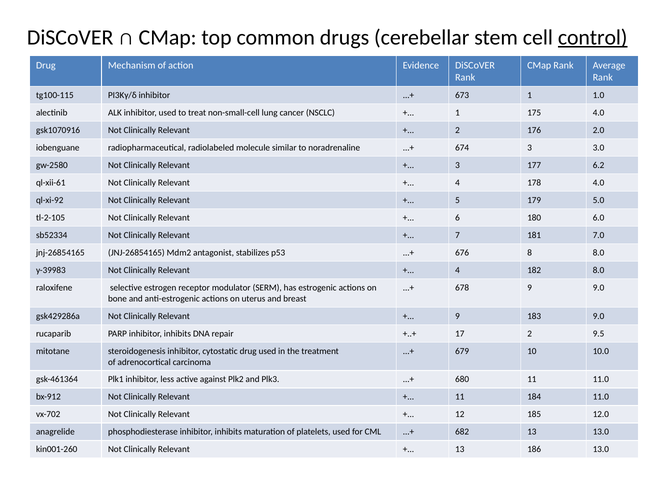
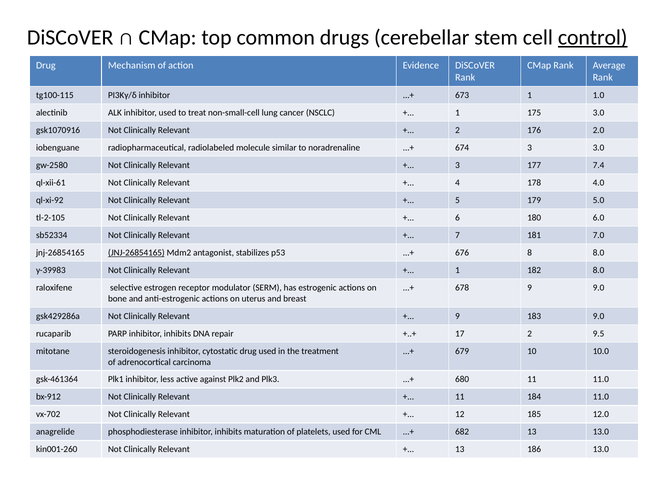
175 4.0: 4.0 -> 3.0
6.2: 6.2 -> 7.4
JNJ-26854165 at (136, 253) underline: none -> present
4 at (458, 270): 4 -> 1
